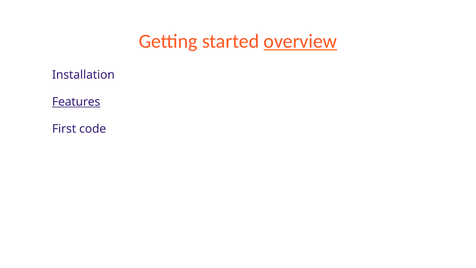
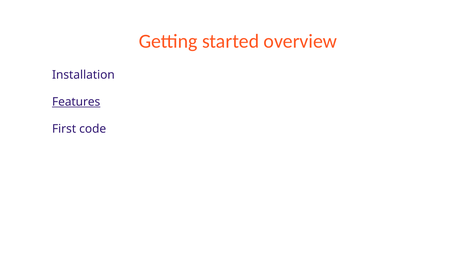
overview underline: present -> none
